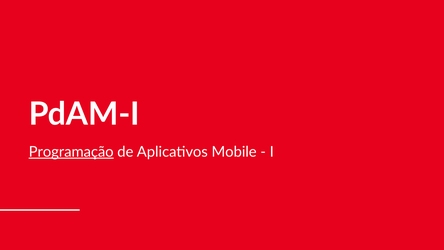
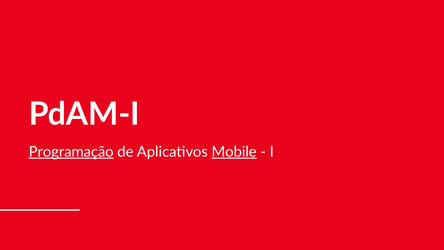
Mobile underline: none -> present
